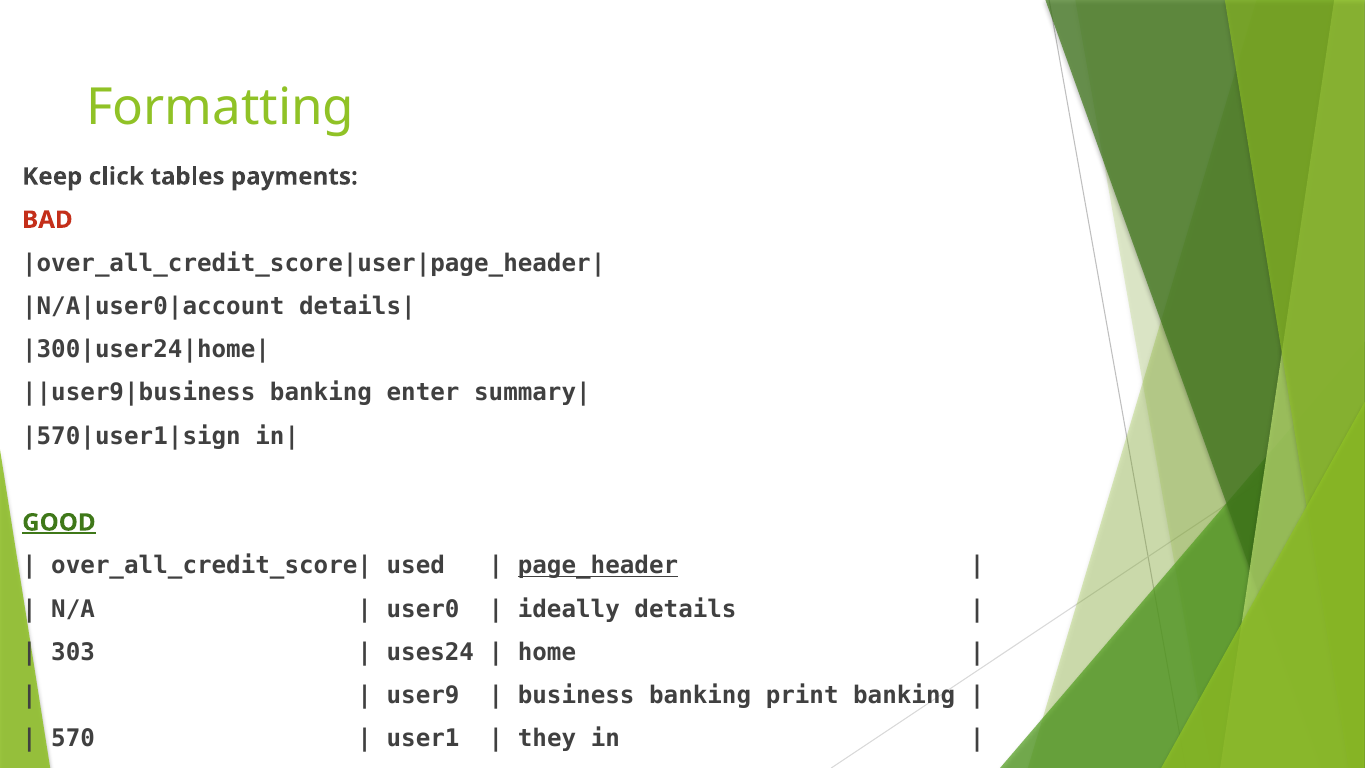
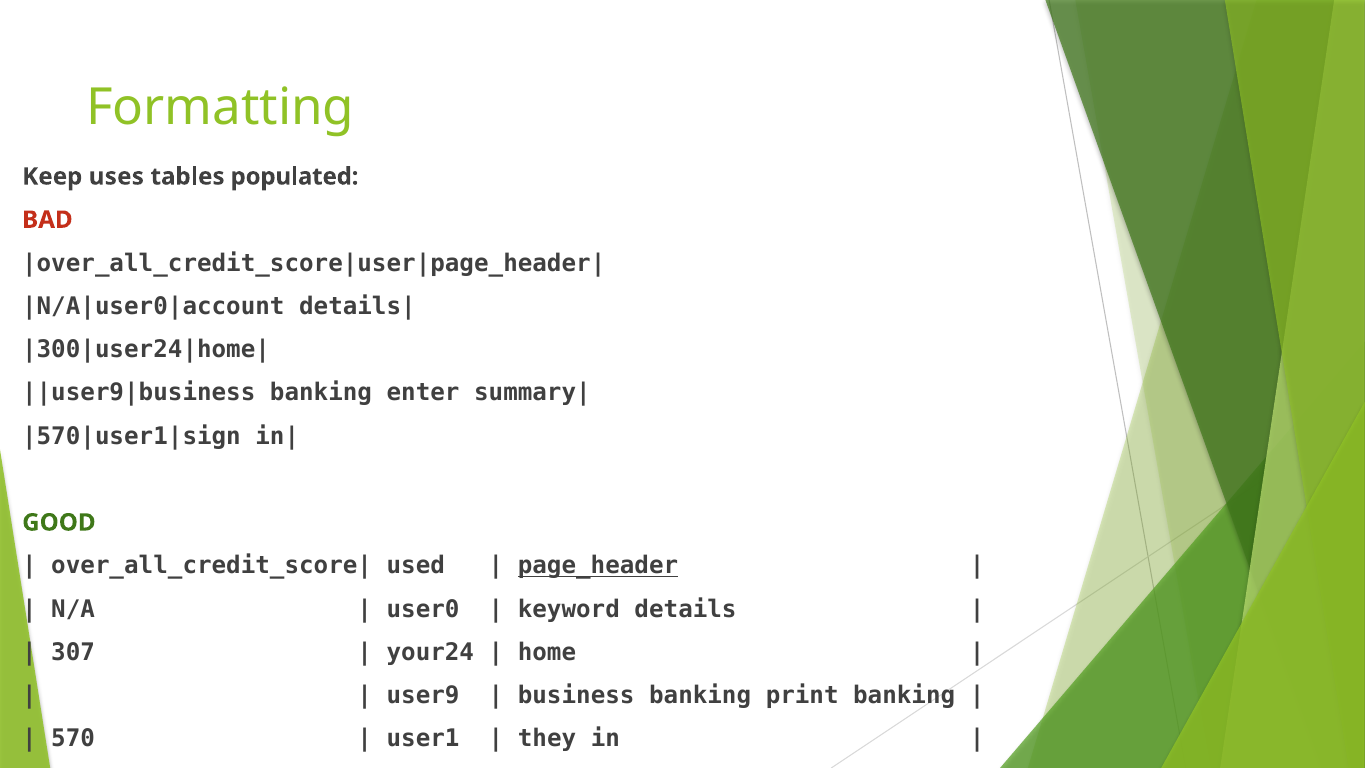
click: click -> uses
payments: payments -> populated
GOOD underline: present -> none
ideally: ideally -> keyword
303: 303 -> 307
uses24: uses24 -> your24
